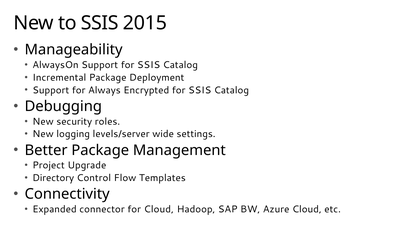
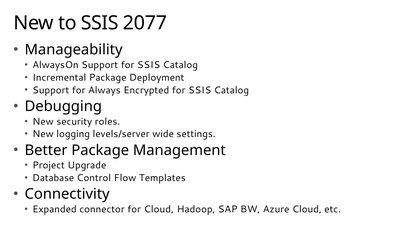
2015: 2015 -> 2077
Directory: Directory -> Database
